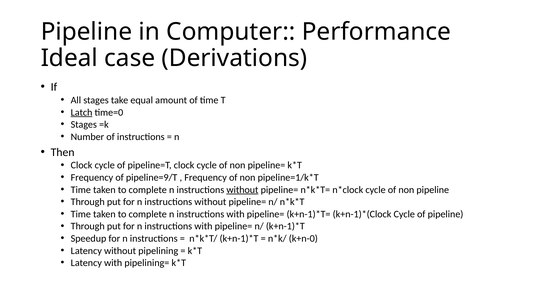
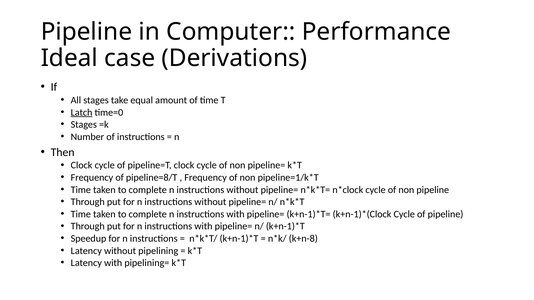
pipeline=9/T: pipeline=9/T -> pipeline=8/T
without at (242, 190) underline: present -> none
k+n-0: k+n-0 -> k+n-8
